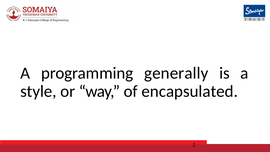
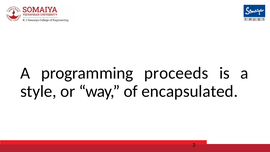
generally: generally -> proceeds
